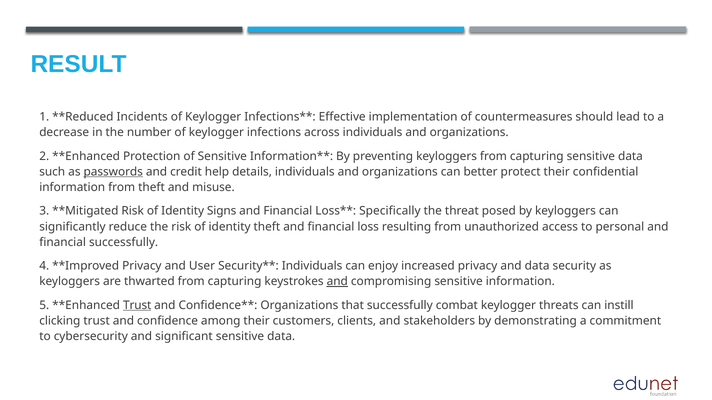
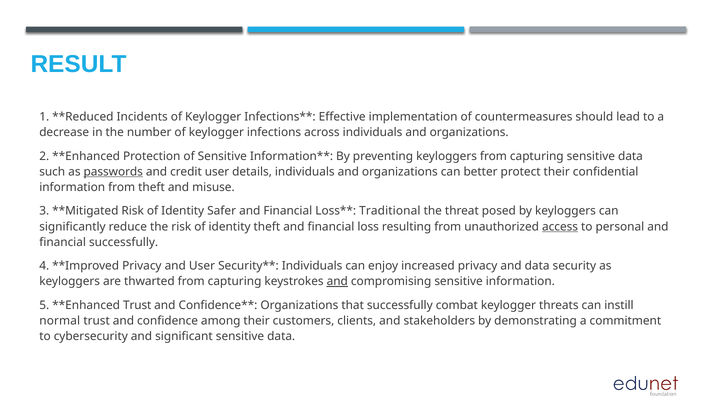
credit help: help -> user
Signs: Signs -> Safer
Specifically: Specifically -> Traditional
access underline: none -> present
Trust at (137, 306) underline: present -> none
clicking: clicking -> normal
